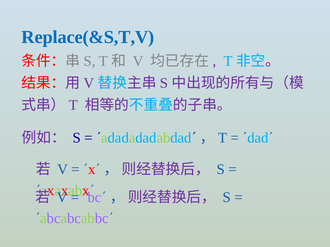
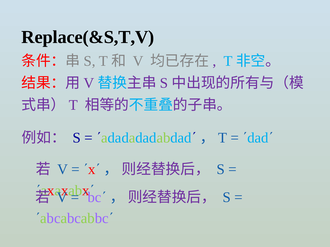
Replace(&S,T,V colour: blue -> black
